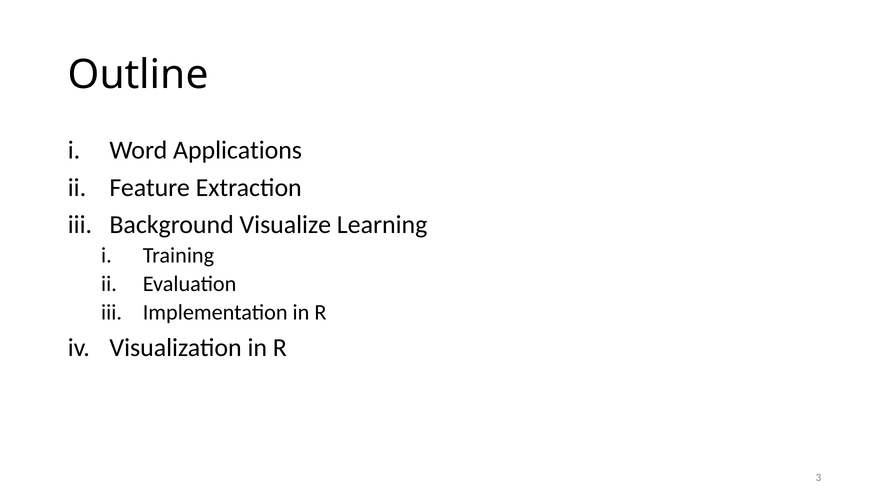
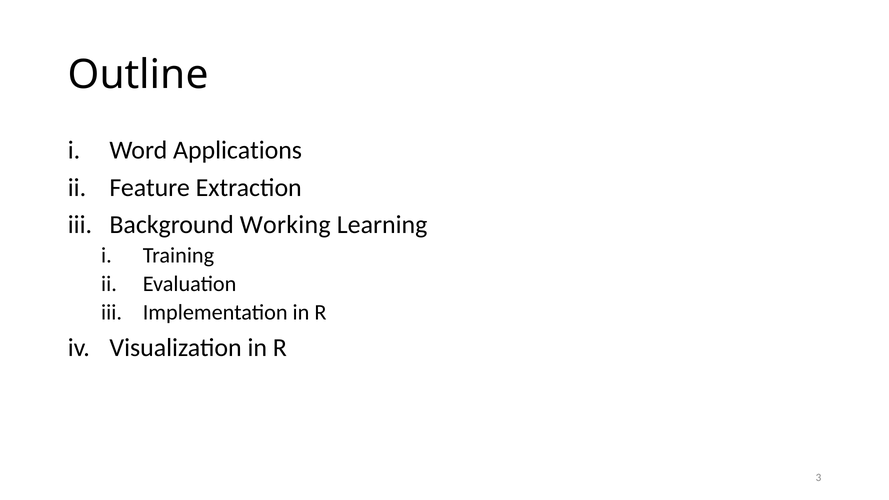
Visualize: Visualize -> Working
